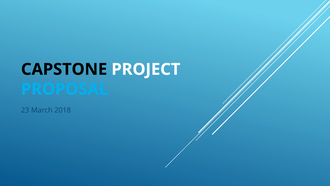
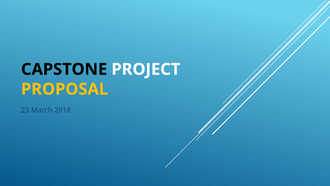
PROPOSAL colour: light blue -> yellow
